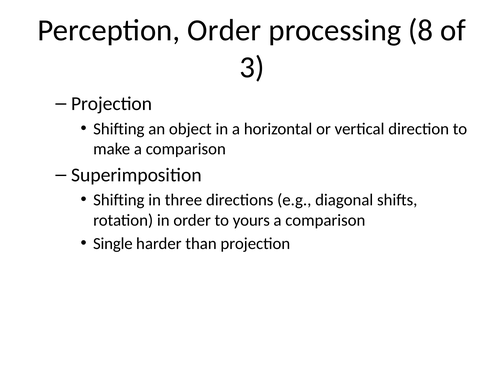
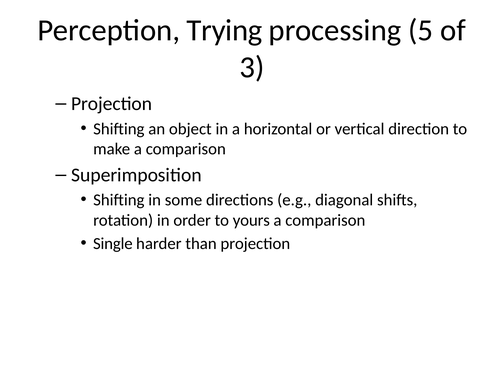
Perception Order: Order -> Trying
8: 8 -> 5
three: three -> some
